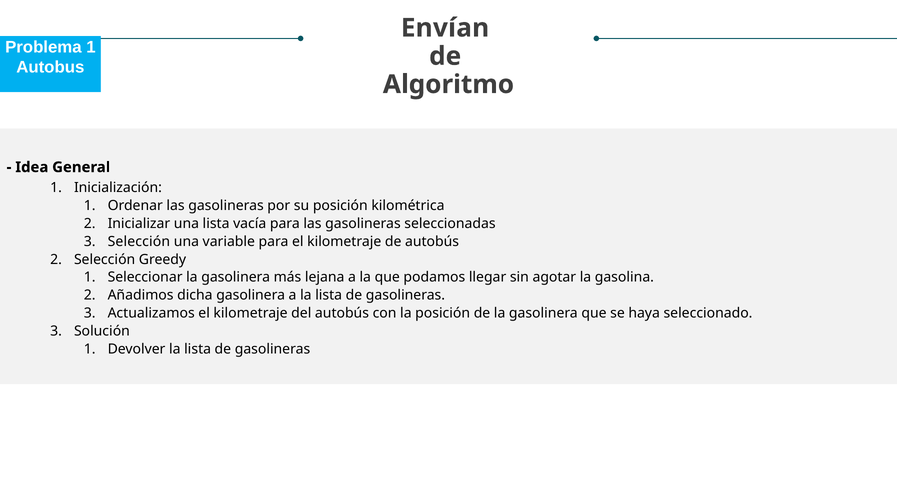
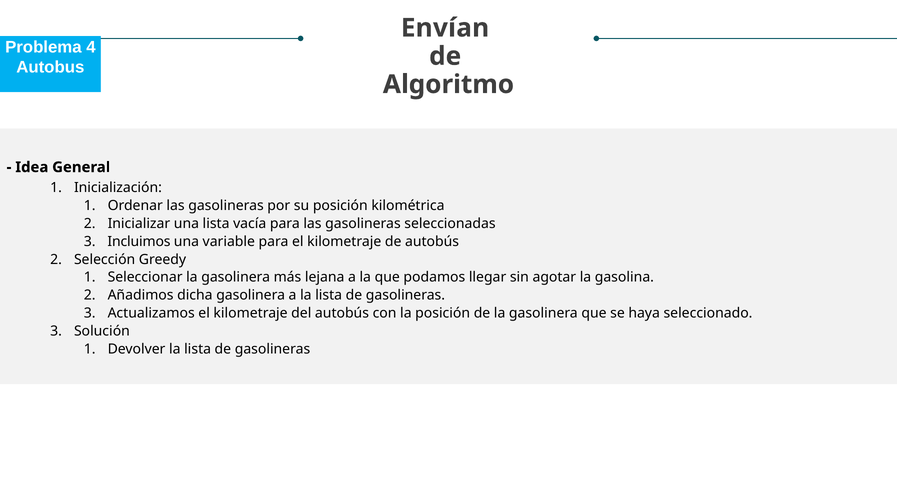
Problema 1: 1 -> 4
3 Selección: Selección -> Incluimos
